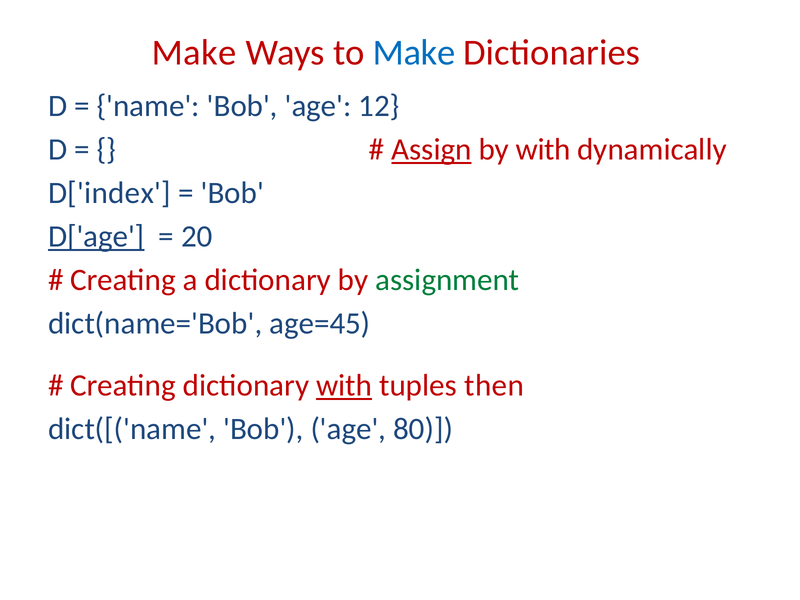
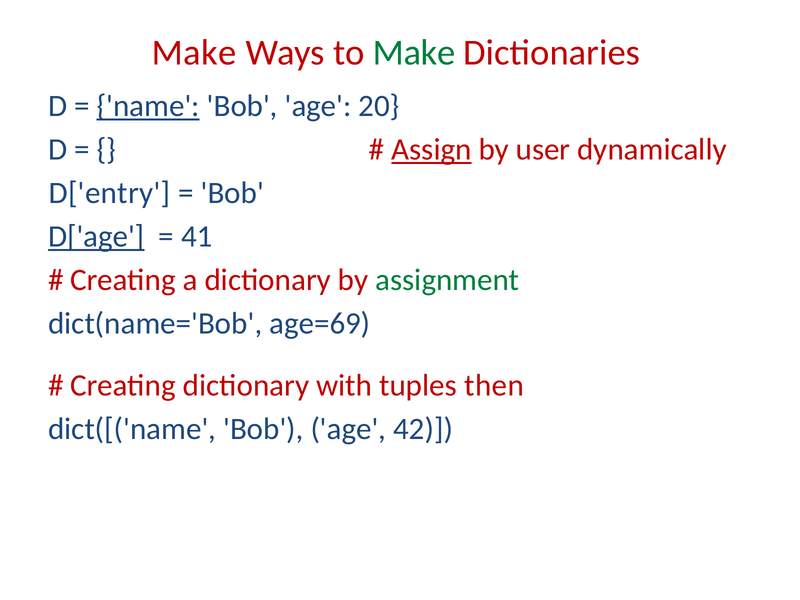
Make at (414, 53) colour: blue -> green
name underline: none -> present
12: 12 -> 20
by with: with -> user
D['index: D['index -> D['entry
20: 20 -> 41
age=45: age=45 -> age=69
with at (344, 386) underline: present -> none
80: 80 -> 42
